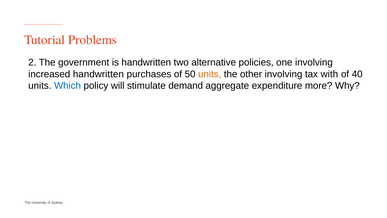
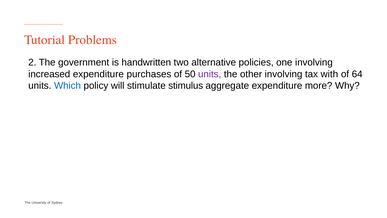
increased handwritten: handwritten -> expenditure
units at (210, 74) colour: orange -> purple
40: 40 -> 64
demand: demand -> stimulus
